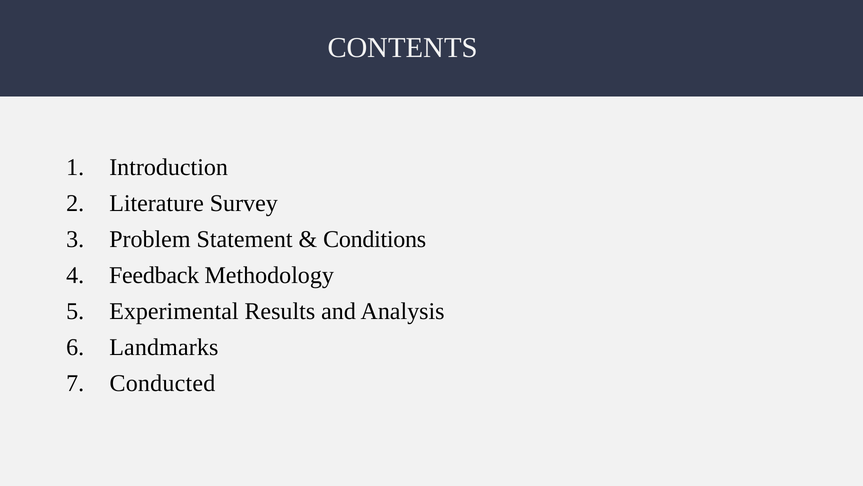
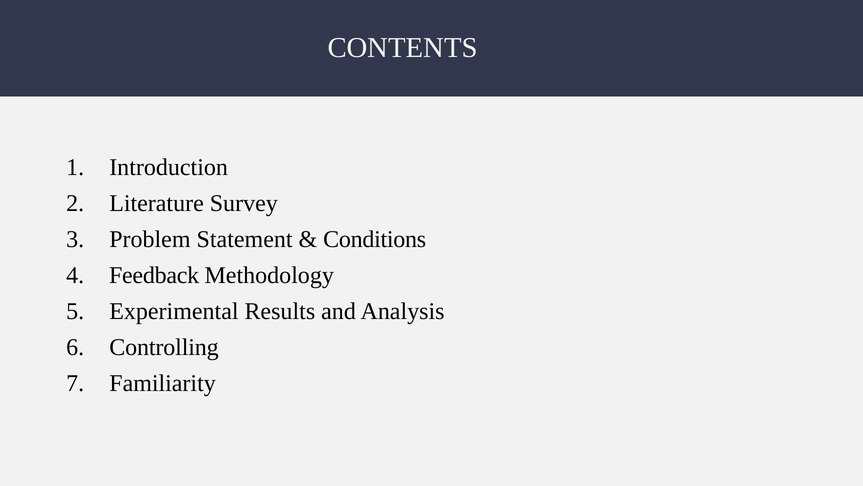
Landmarks: Landmarks -> Controlling
Conducted: Conducted -> Familiarity
